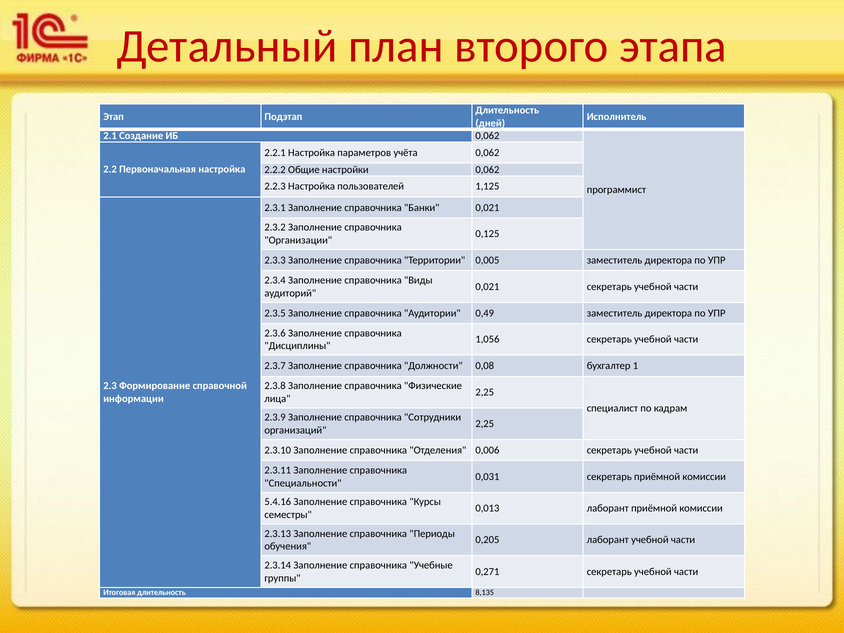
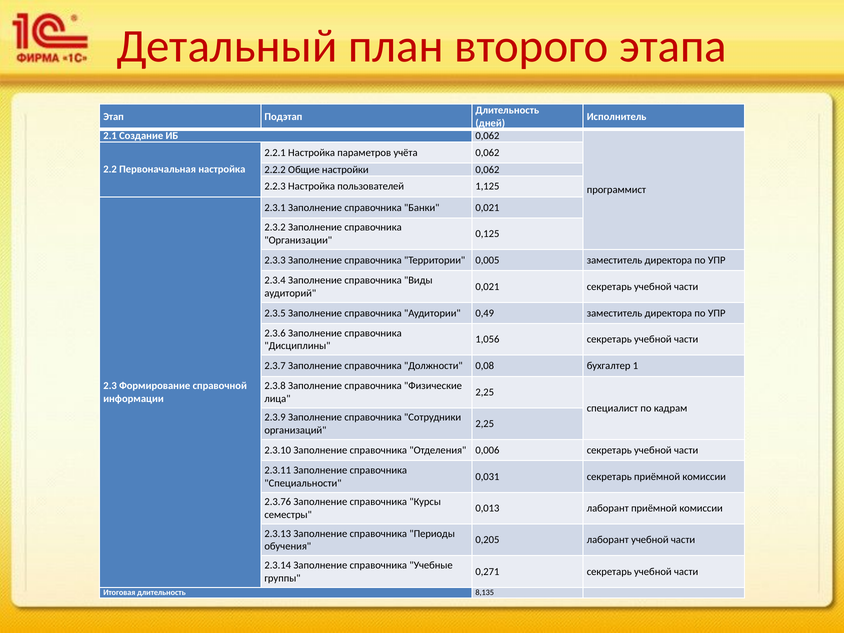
5.4.16: 5.4.16 -> 2.3.76
